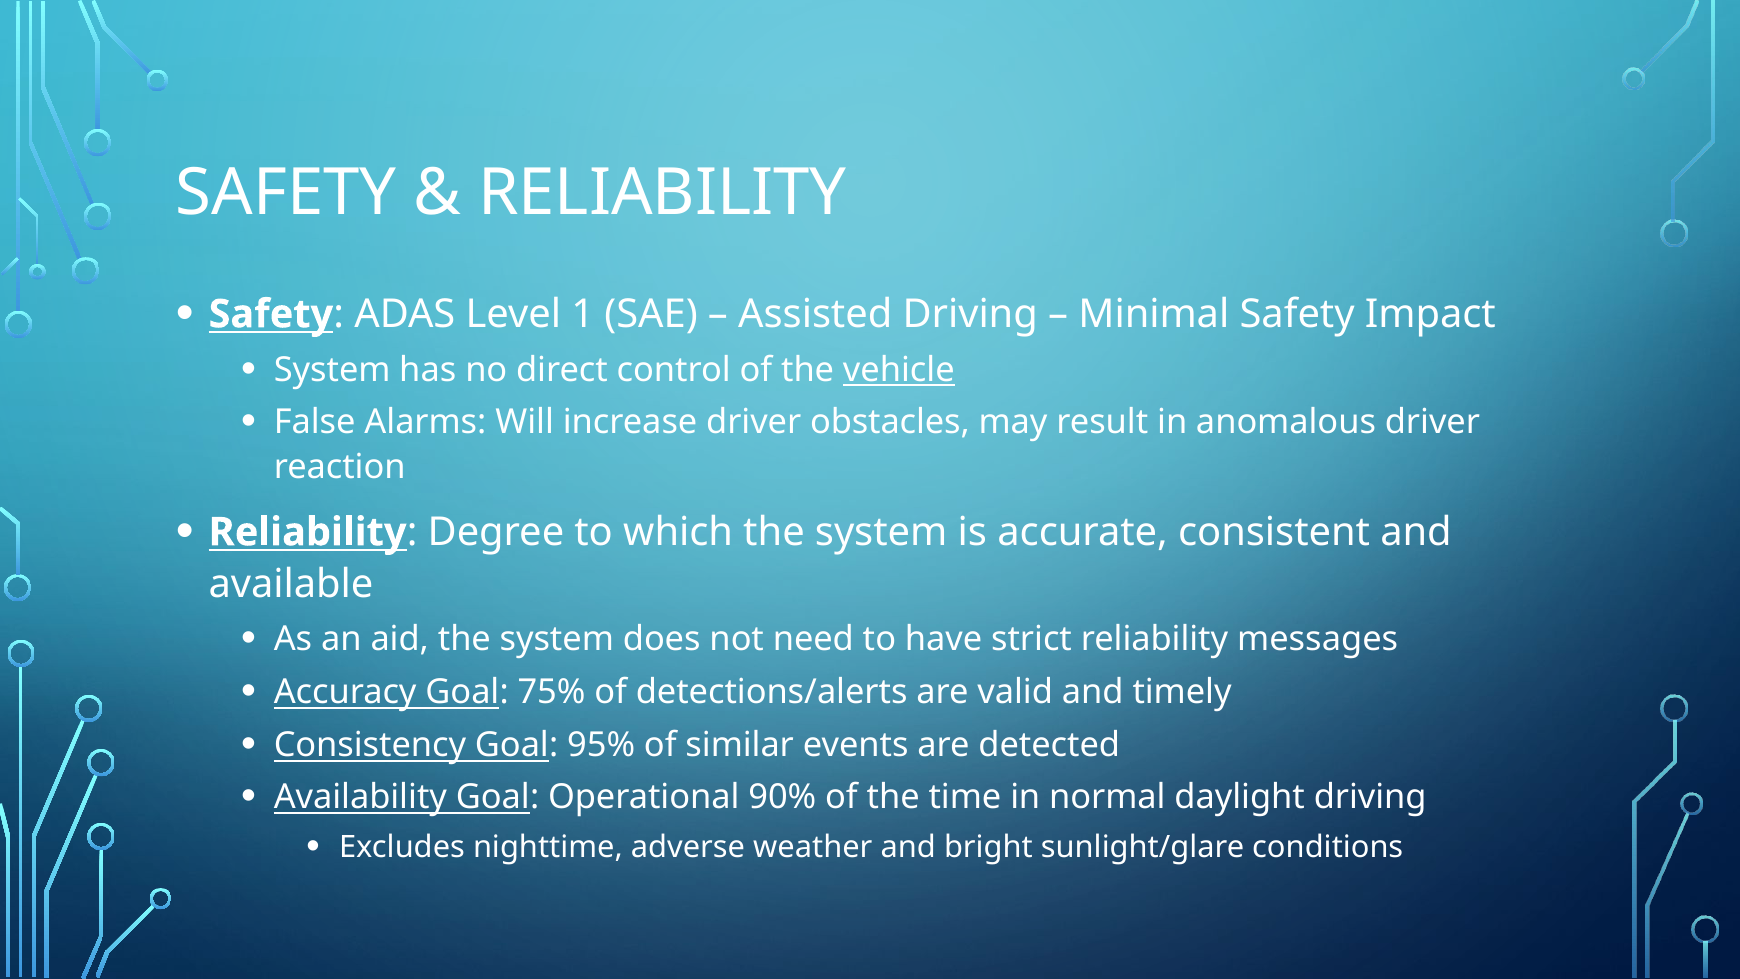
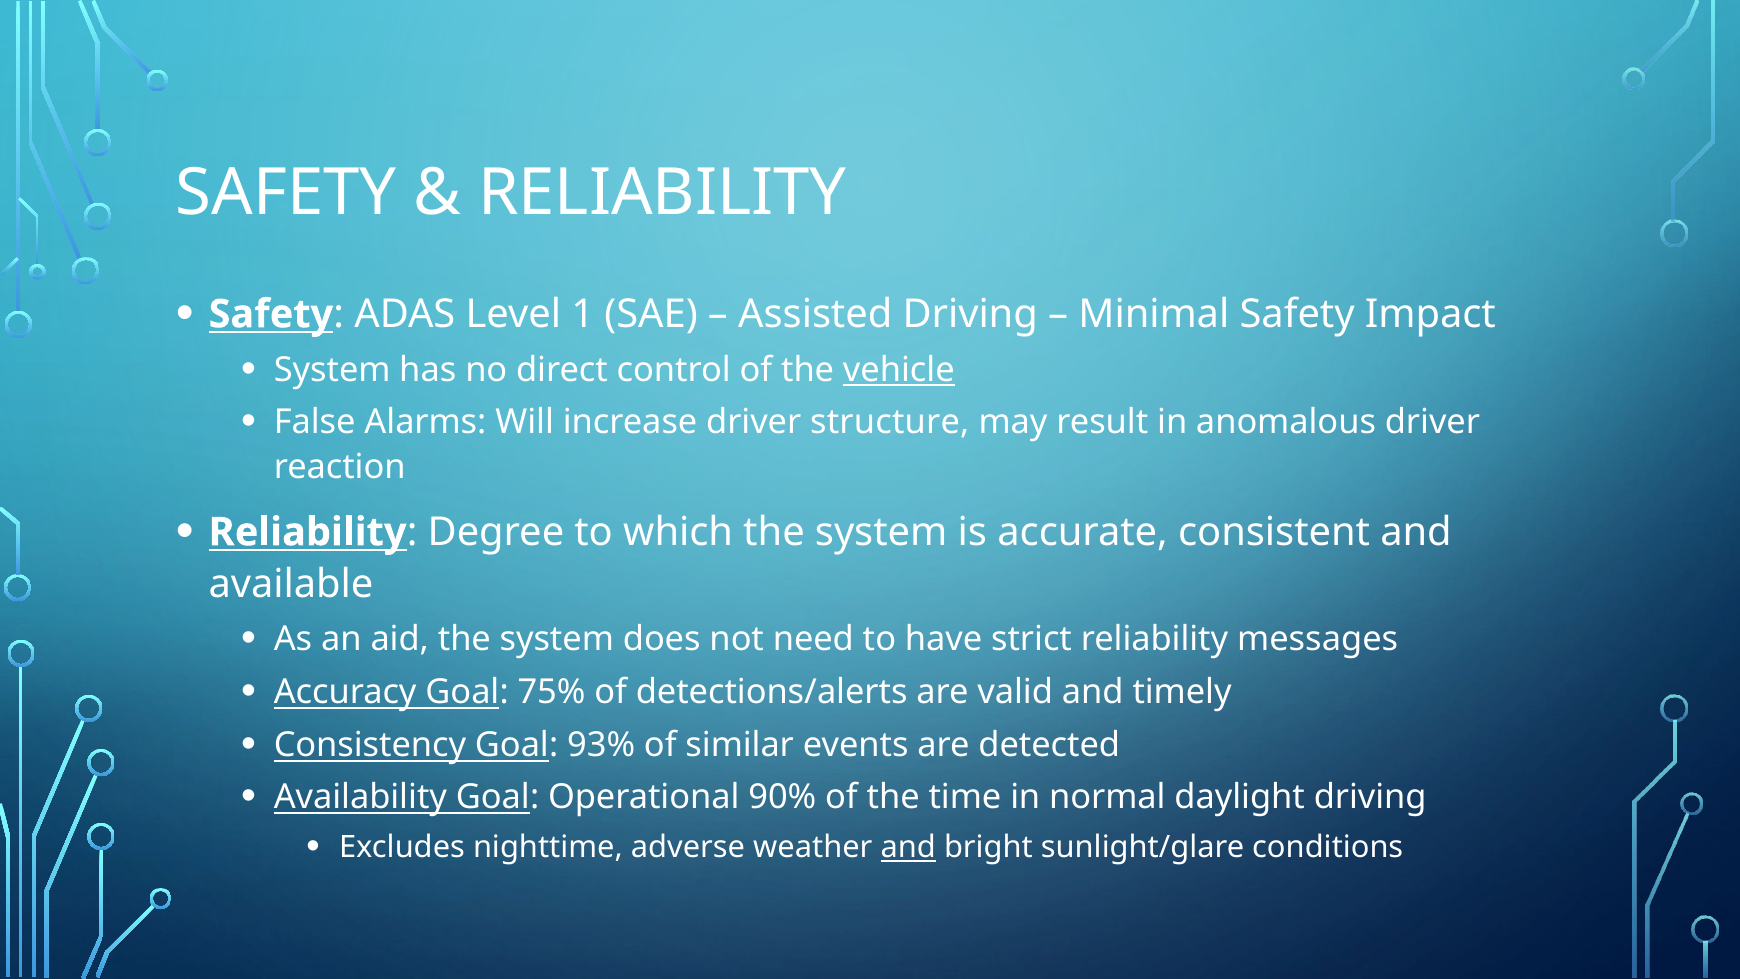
obstacles: obstacles -> structure
95%: 95% -> 93%
and at (908, 847) underline: none -> present
